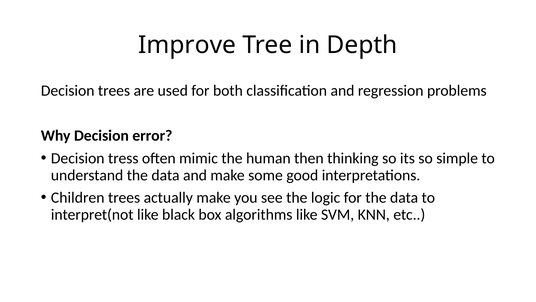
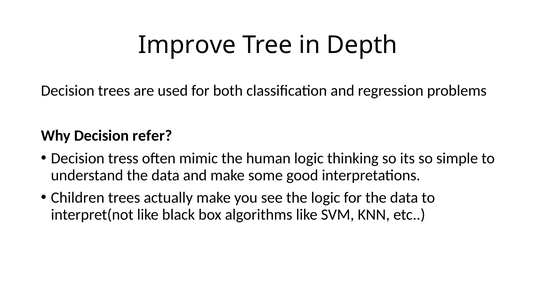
error: error -> refer
human then: then -> logic
